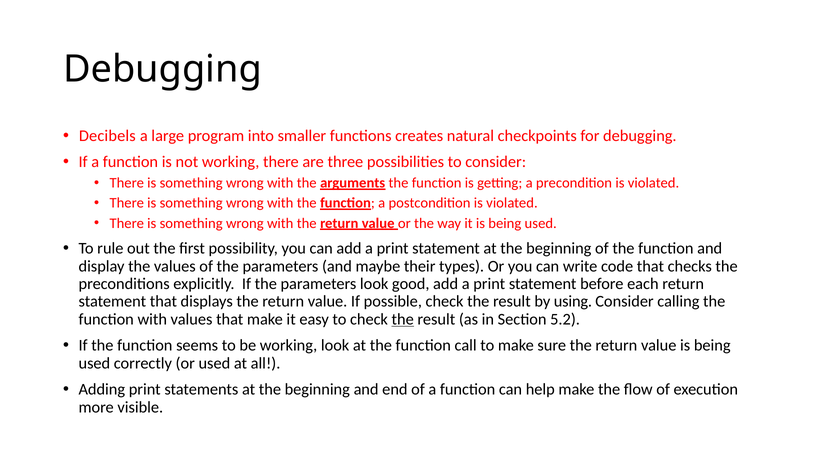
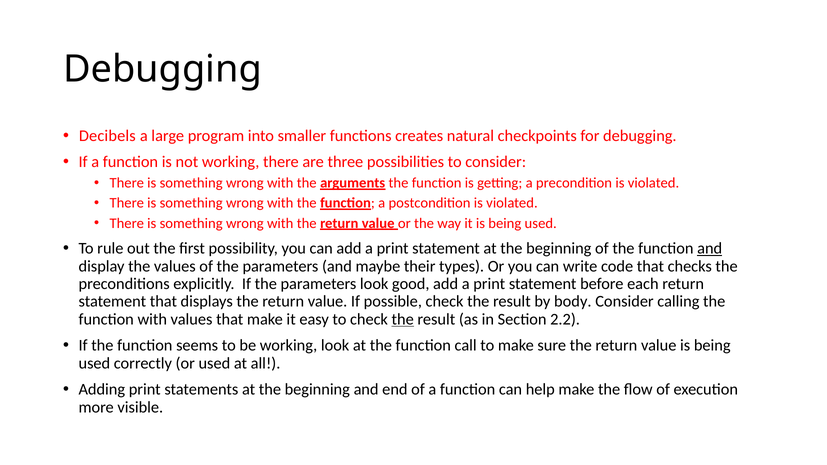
and at (710, 249) underline: none -> present
using: using -> body
5.2: 5.2 -> 2.2
